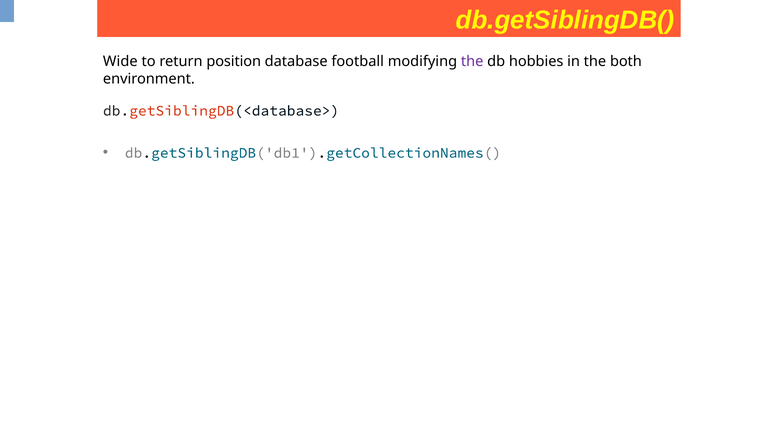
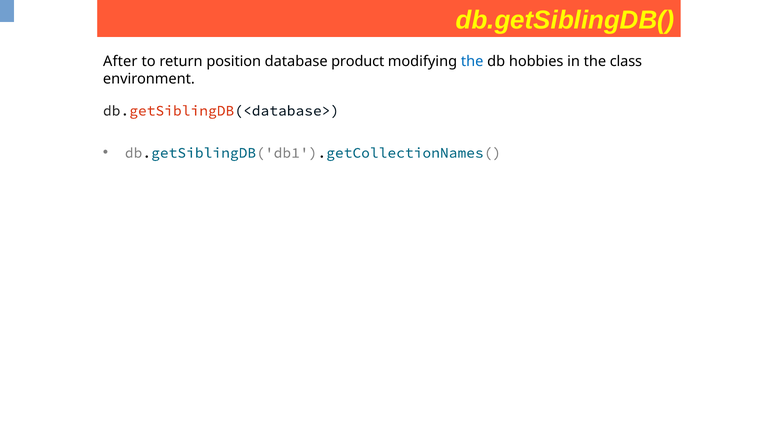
Wide: Wide -> After
football: football -> product
the at (472, 61) colour: purple -> blue
both: both -> class
